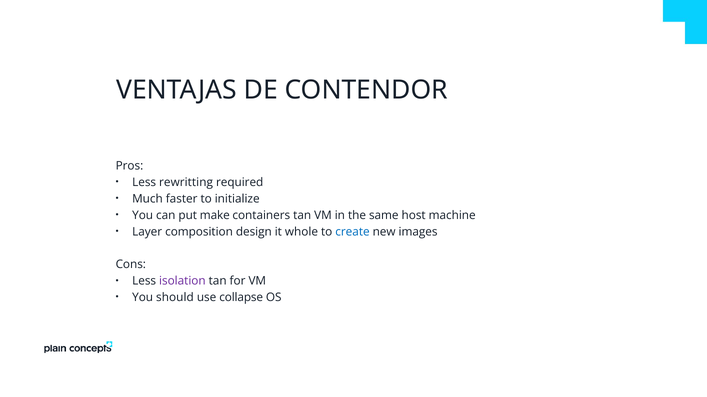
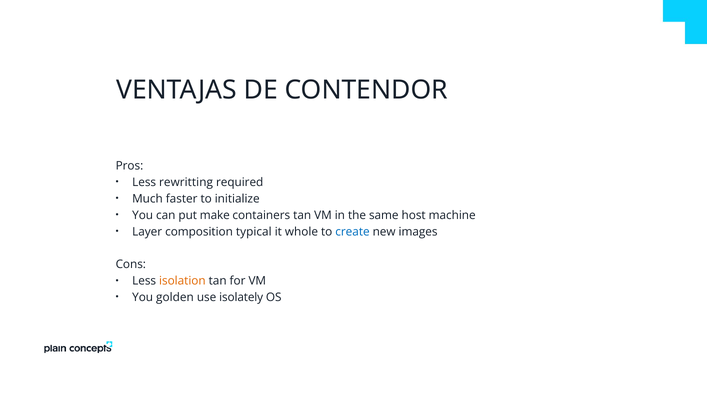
design: design -> typical
isolation colour: purple -> orange
should: should -> golden
collapse: collapse -> isolately
